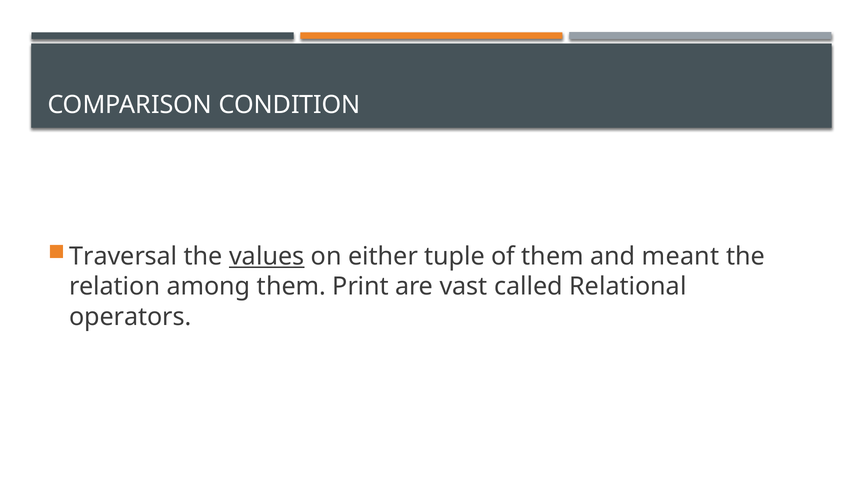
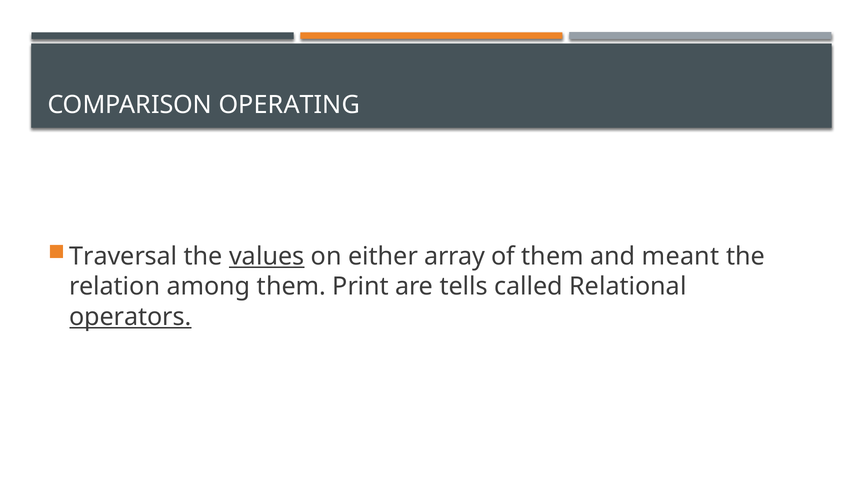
CONDITION: CONDITION -> OPERATING
tuple: tuple -> array
vast: vast -> tells
operators underline: none -> present
